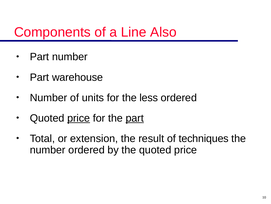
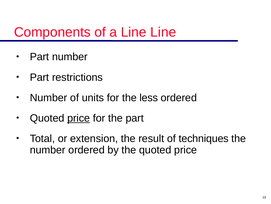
Line Also: Also -> Line
warehouse: warehouse -> restrictions
part at (135, 118) underline: present -> none
